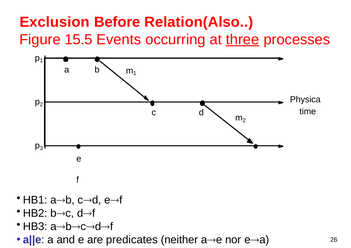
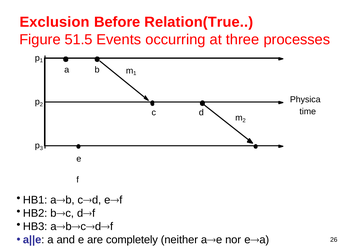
Relation(Also: Relation(Also -> Relation(True
15.5: 15.5 -> 51.5
three underline: present -> none
predicates: predicates -> completely
